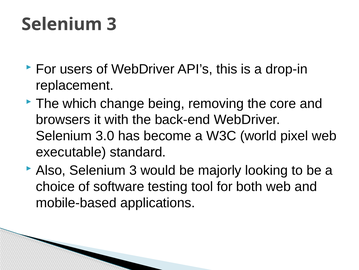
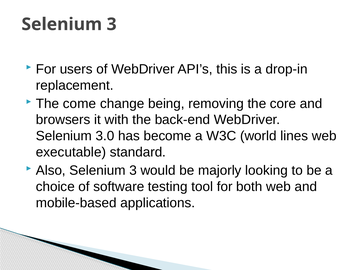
which: which -> come
pixel: pixel -> lines
